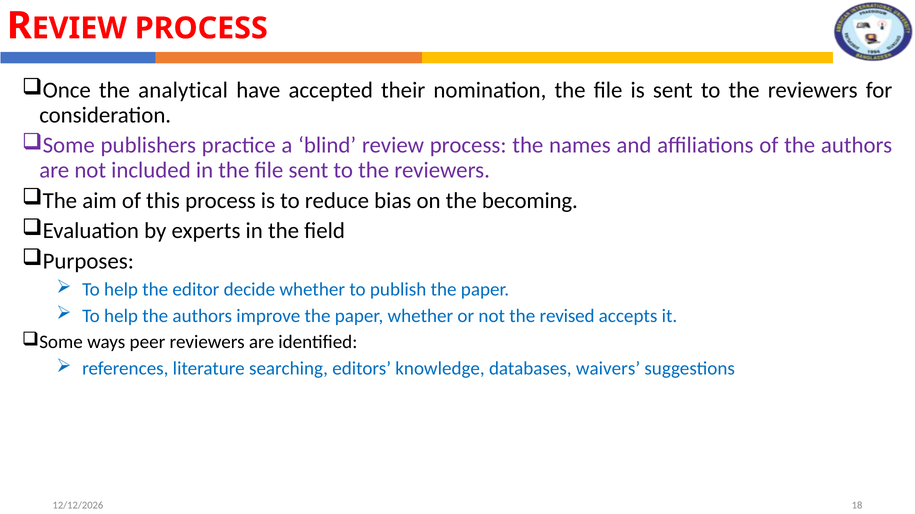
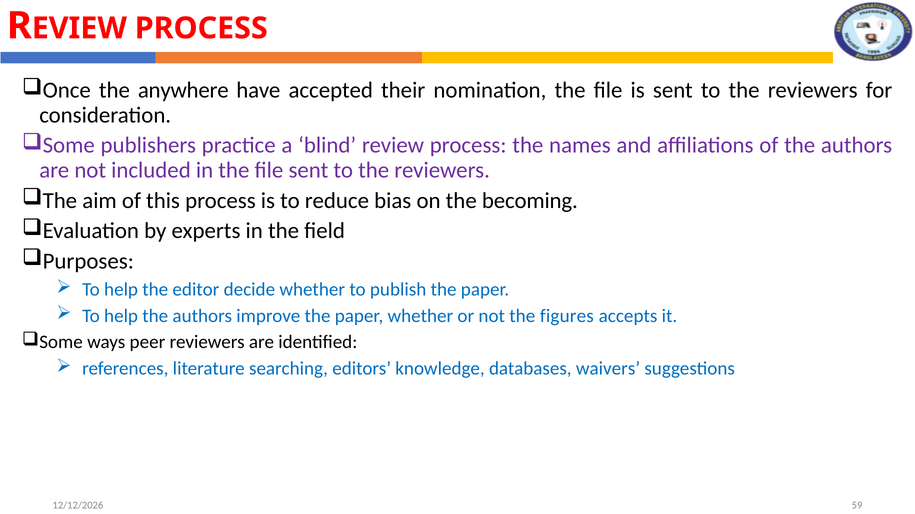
analytical: analytical -> anywhere
revised: revised -> figures
18: 18 -> 59
